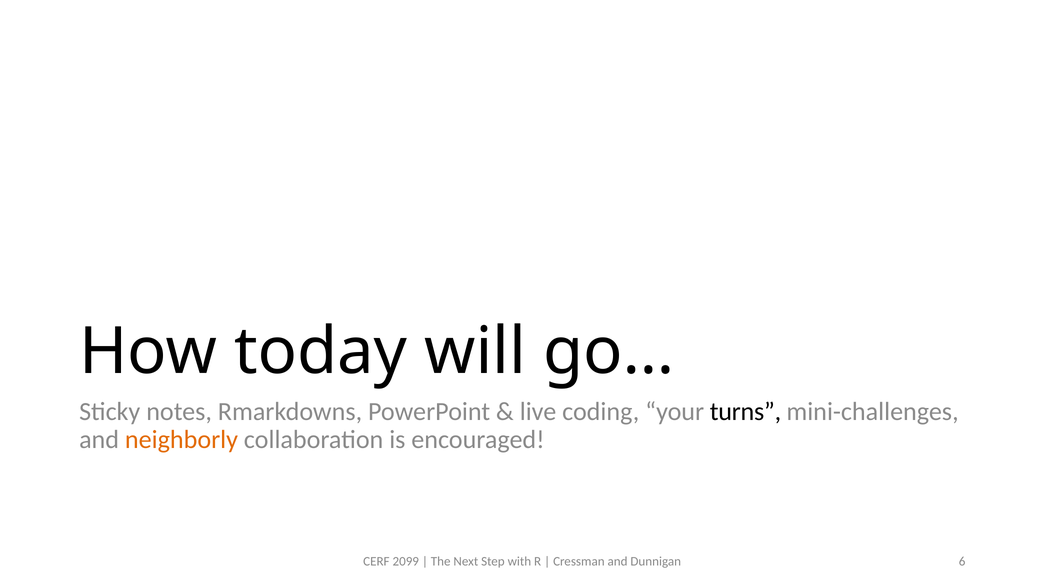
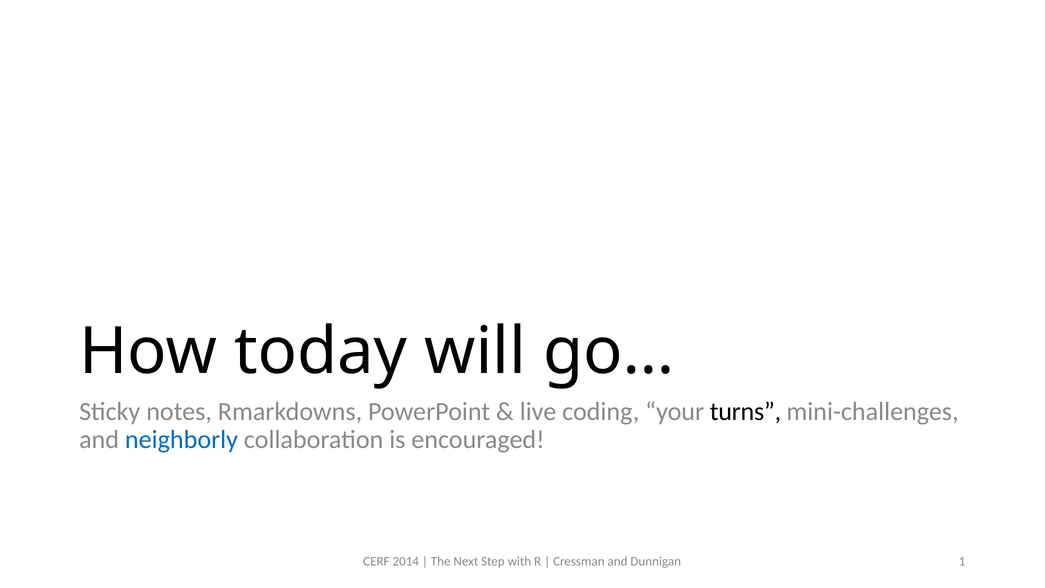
neighborly colour: orange -> blue
2099: 2099 -> 2014
6: 6 -> 1
